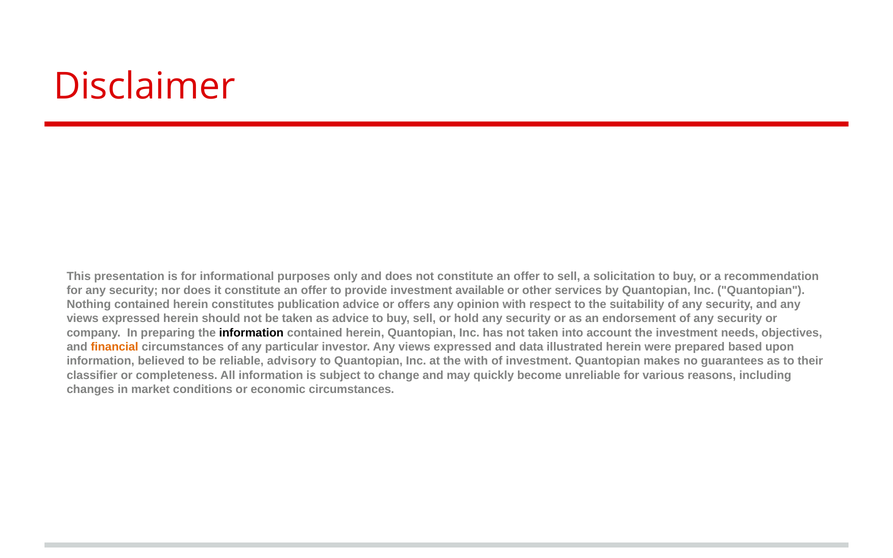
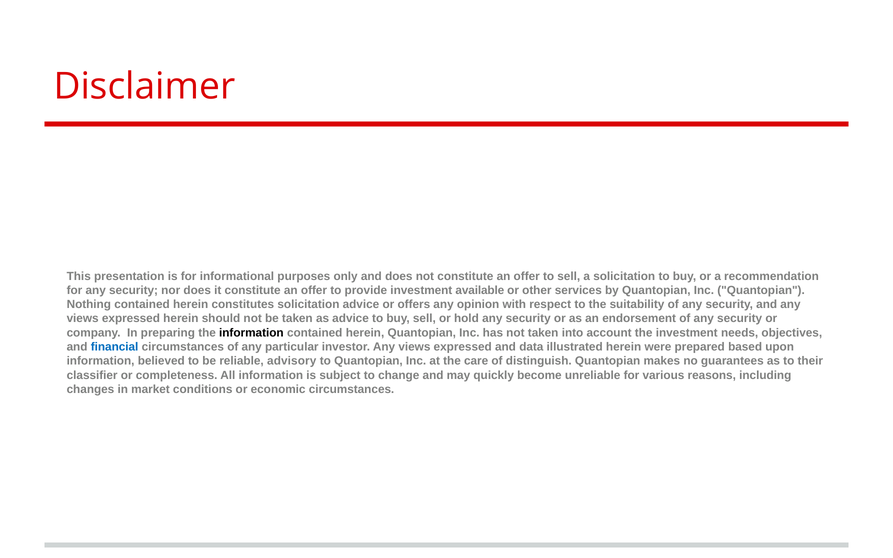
constitutes publication: publication -> solicitation
financial colour: orange -> blue
the with: with -> care
of investment: investment -> distinguish
